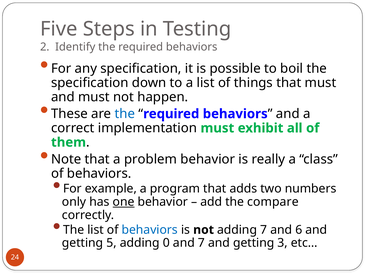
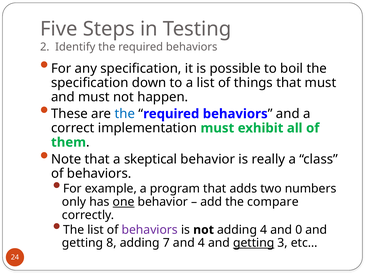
problem: problem -> skeptical
behaviors at (150, 230) colour: blue -> purple
adding 7: 7 -> 4
6: 6 -> 0
5: 5 -> 8
0: 0 -> 7
and 7: 7 -> 4
getting at (254, 243) underline: none -> present
